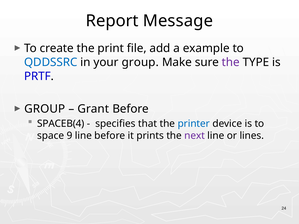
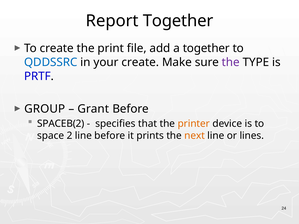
Report Message: Message -> Together
a example: example -> together
your group: group -> create
SPACEB(4: SPACEB(4 -> SPACEB(2
printer colour: blue -> orange
9: 9 -> 2
next colour: purple -> orange
